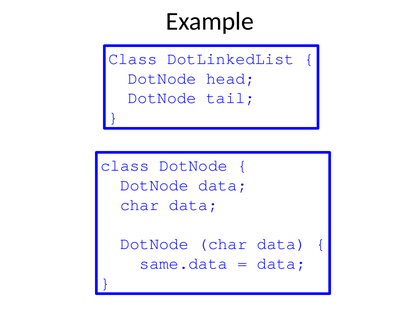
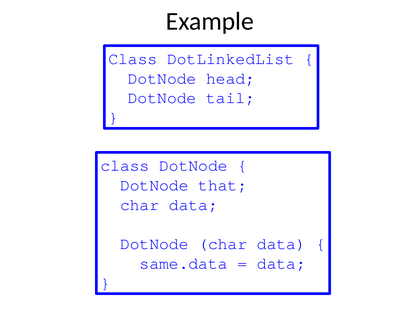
DotNode data: data -> that
